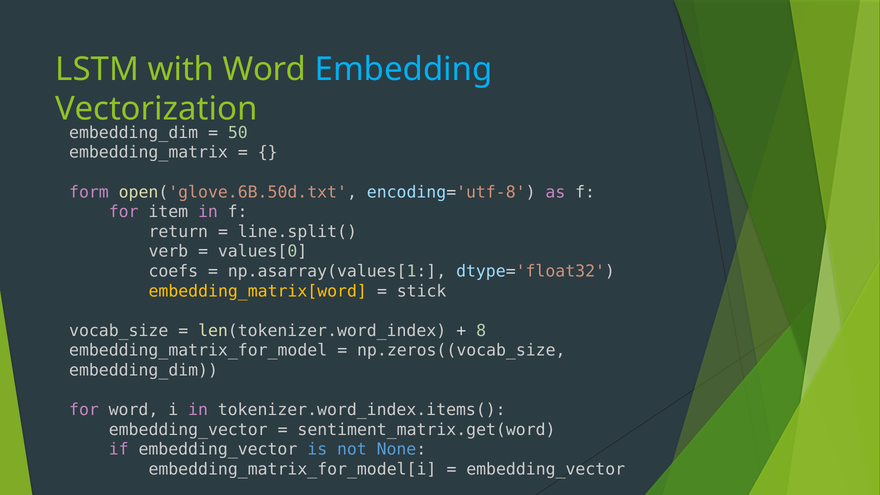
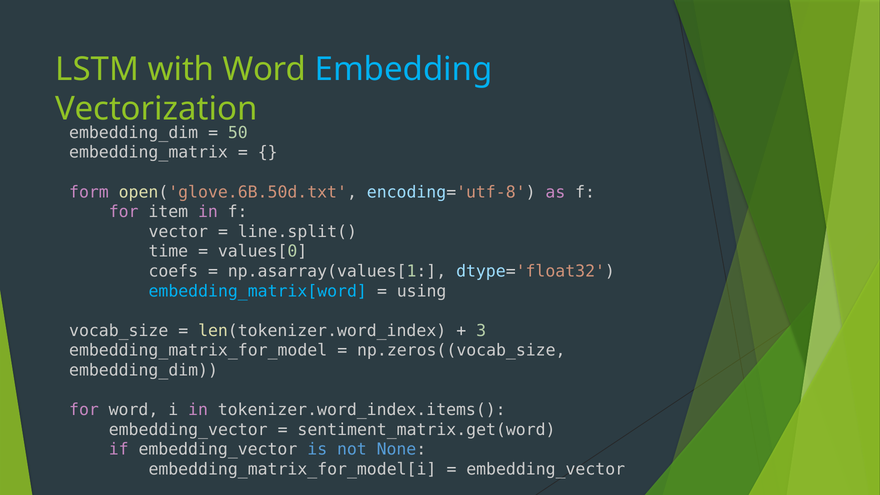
return: return -> vector
verb: verb -> time
embedding_matrix[word colour: yellow -> light blue
stick: stick -> using
8: 8 -> 3
